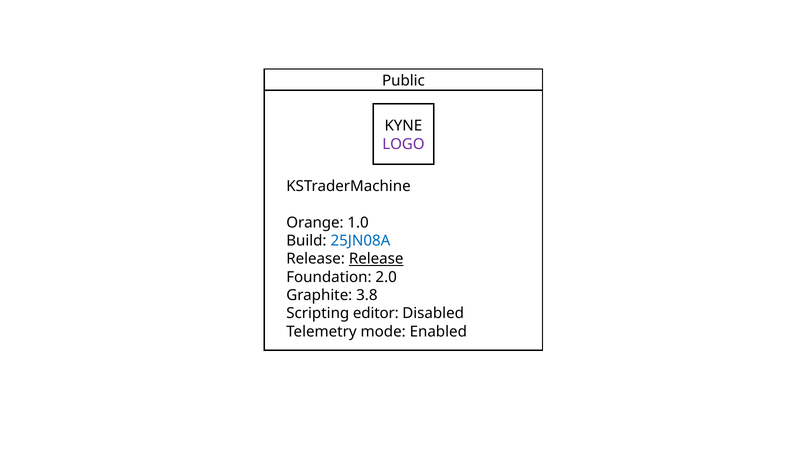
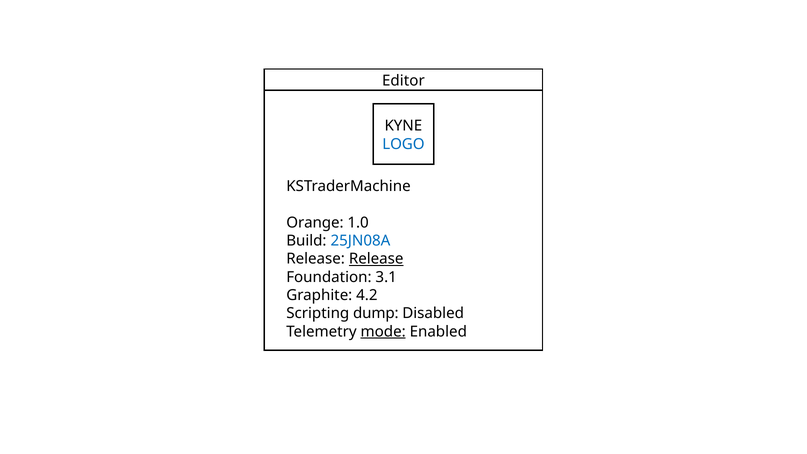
Public: Public -> Editor
LOGO colour: purple -> blue
2.0: 2.0 -> 3.1
3.8: 3.8 -> 4.2
editor: editor -> dump
mode underline: none -> present
